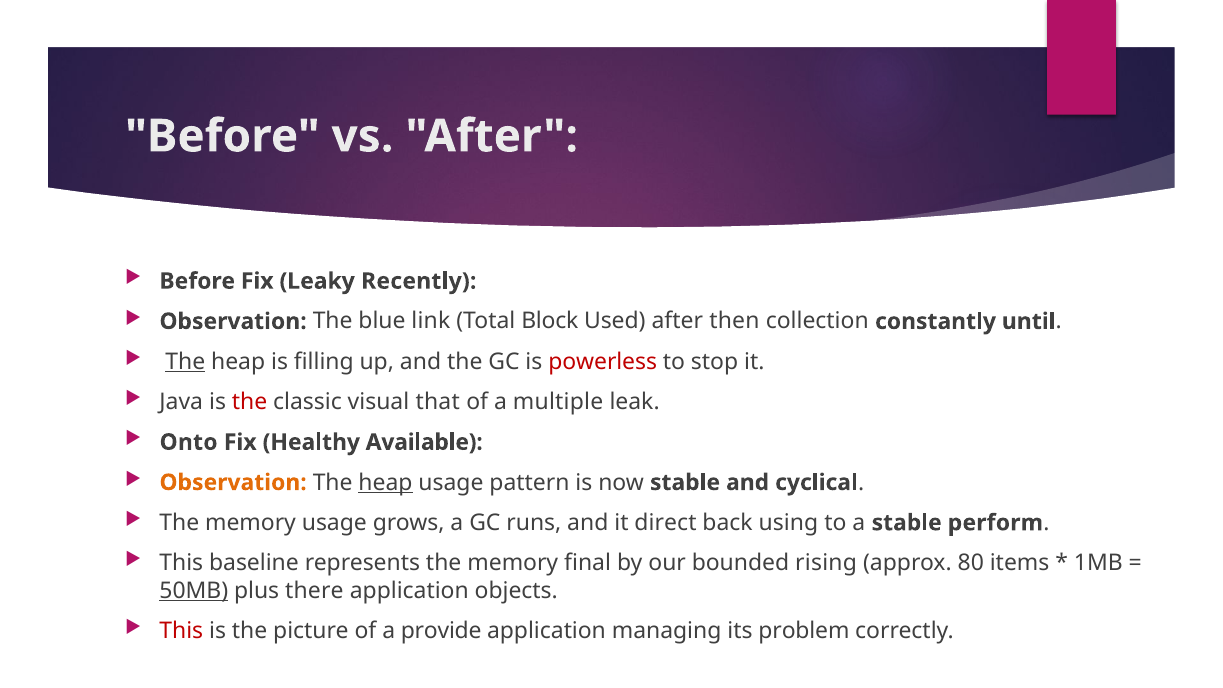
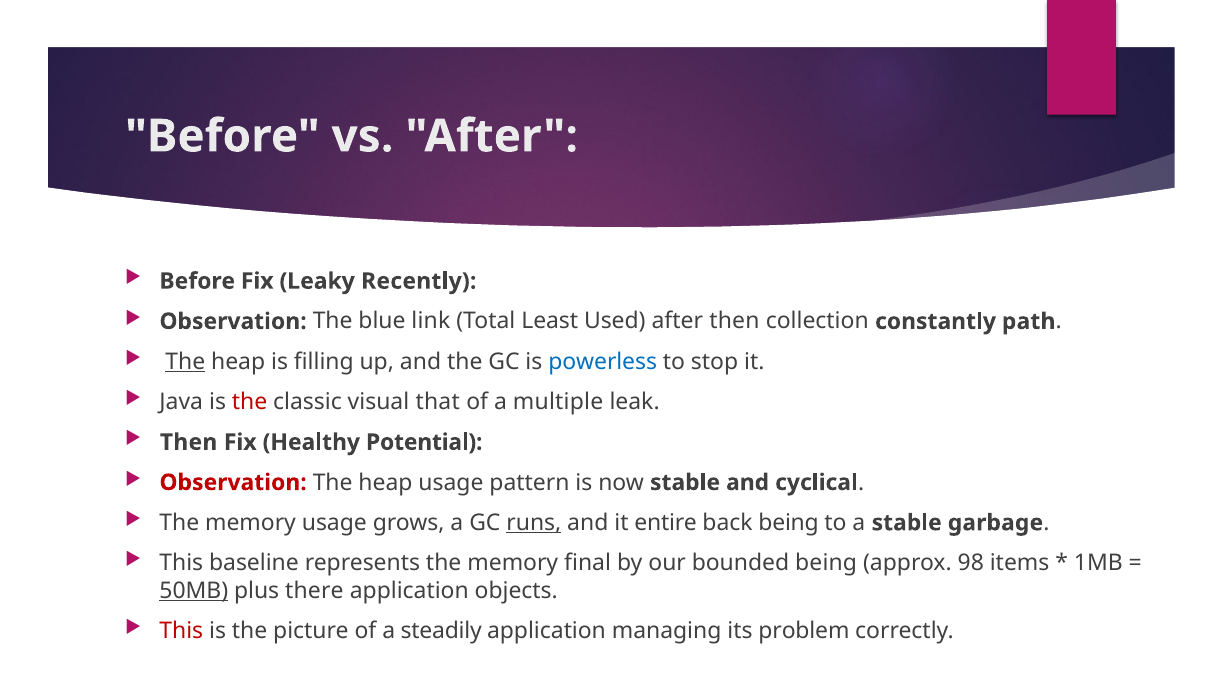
Block: Block -> Least
until: until -> path
powerless colour: red -> blue
Onto at (189, 442): Onto -> Then
Available: Available -> Potential
Observation at (233, 482) colour: orange -> red
heap at (386, 482) underline: present -> none
runs underline: none -> present
direct: direct -> entire
back using: using -> being
perform: perform -> garbage
bounded rising: rising -> being
80: 80 -> 98
provide: provide -> steadily
